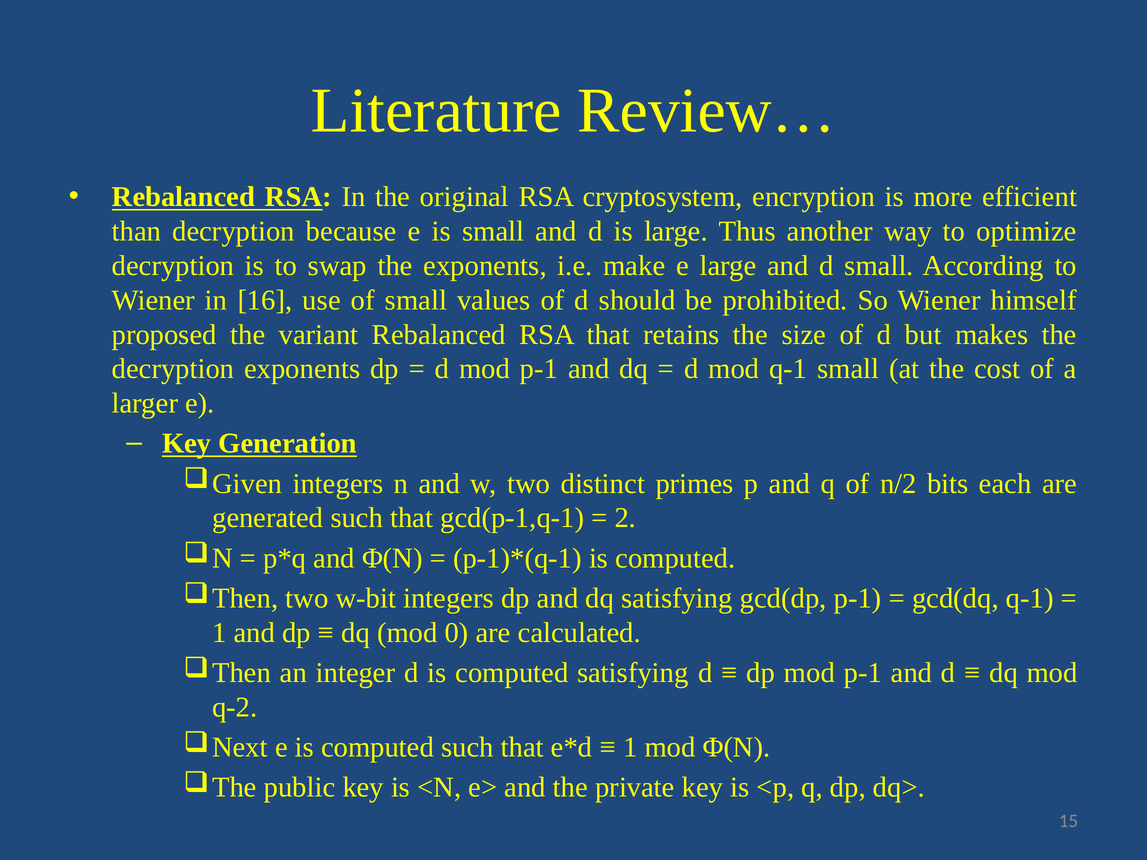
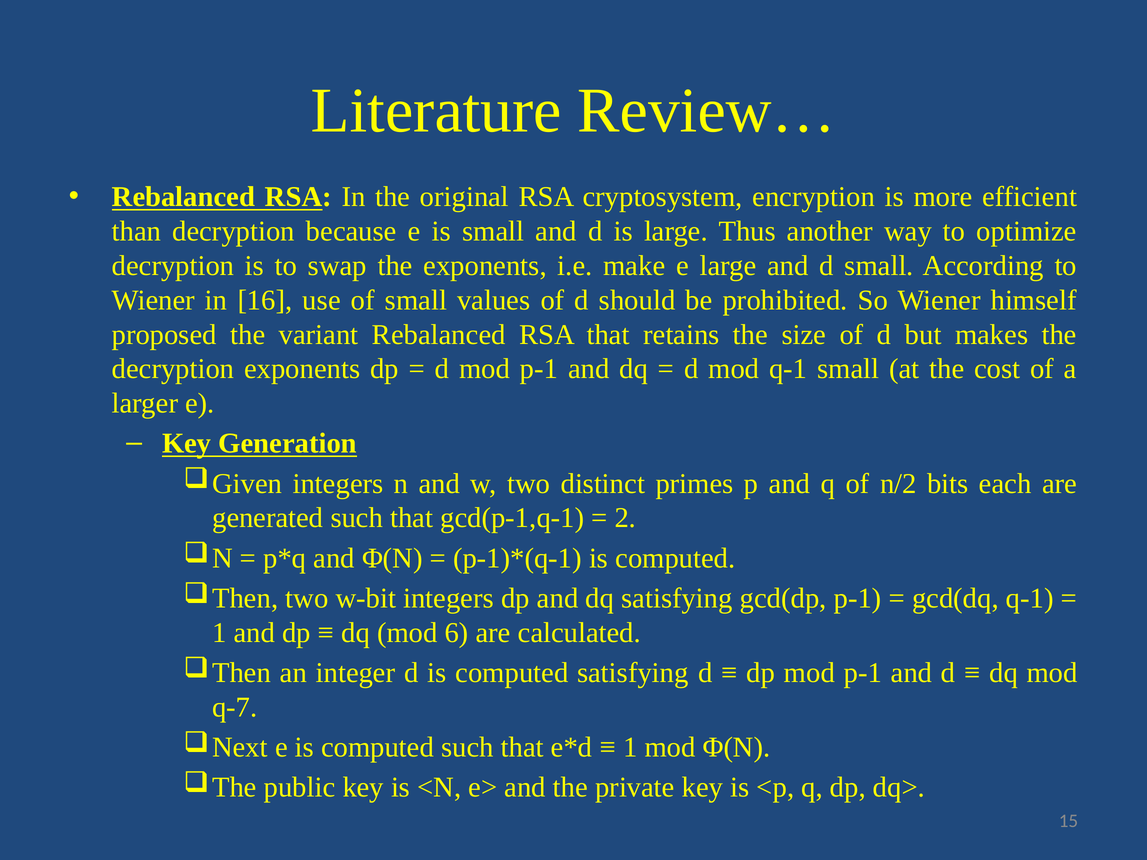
0: 0 -> 6
q-2: q-2 -> q-7
